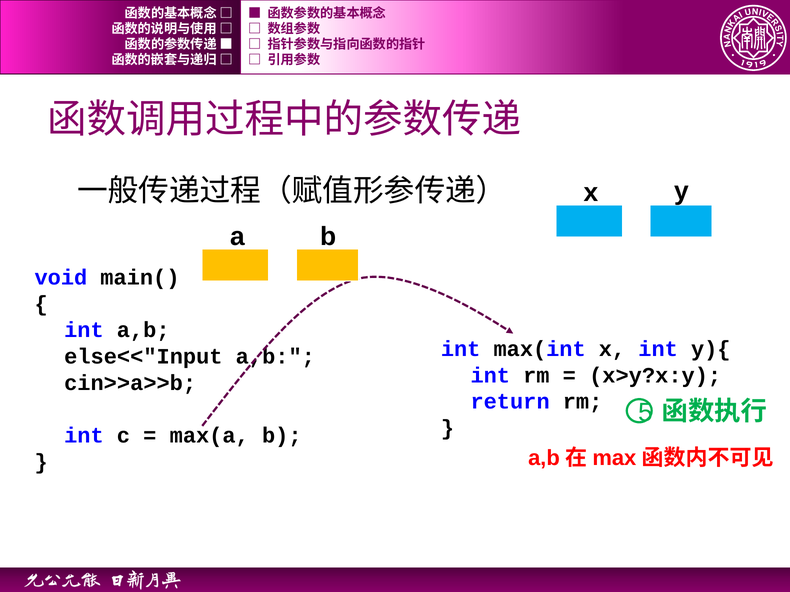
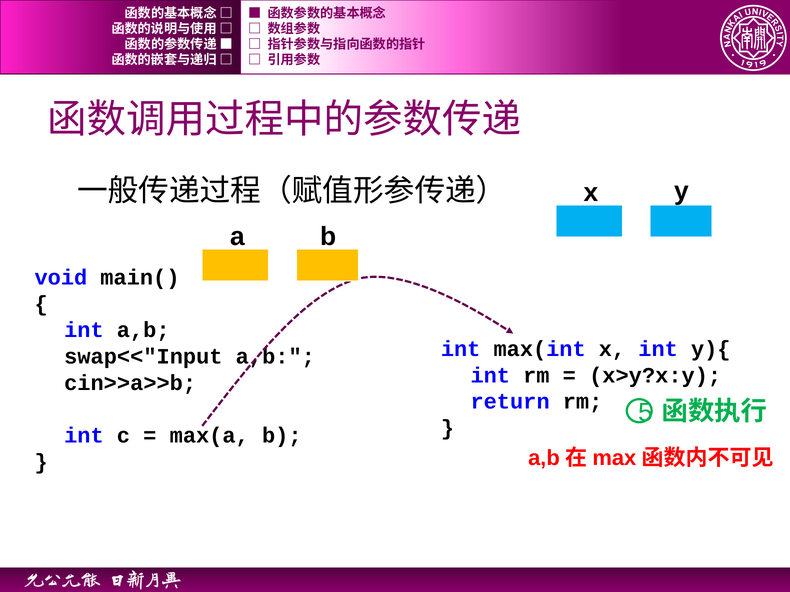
else<<"Input: else<<"Input -> swap<<"Input
